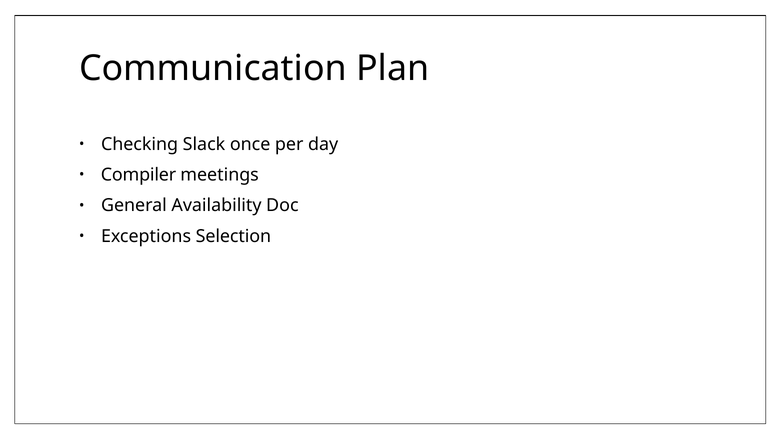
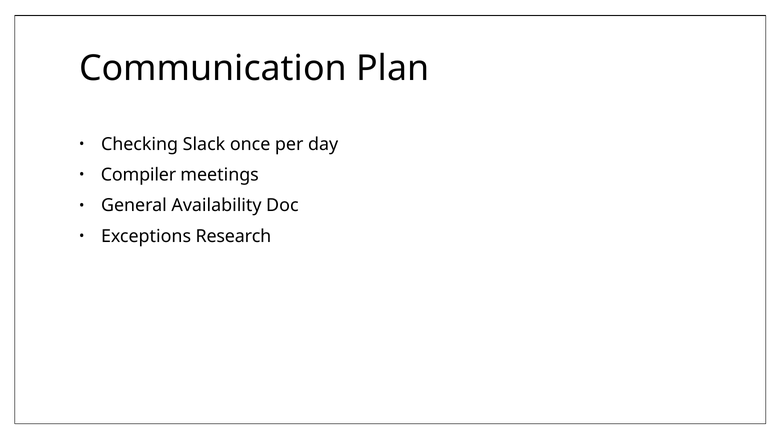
Selection: Selection -> Research
